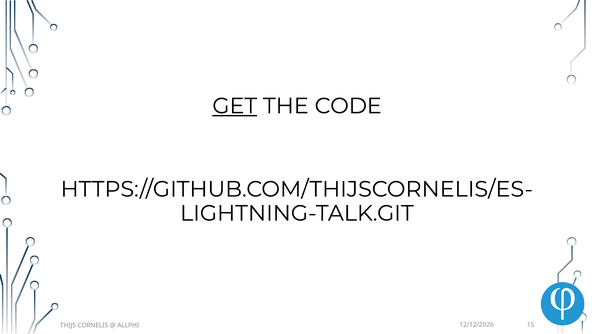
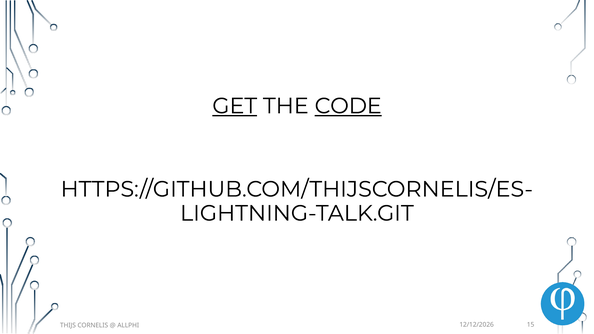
CODE underline: none -> present
